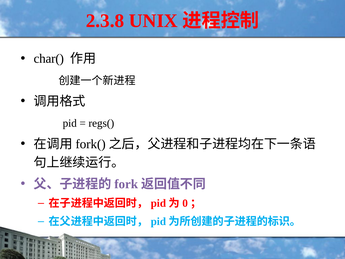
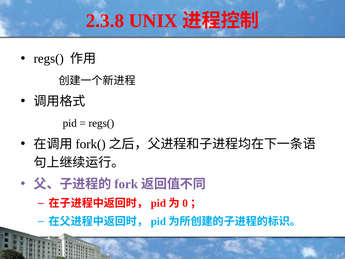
char( at (49, 59): char( -> regs(
